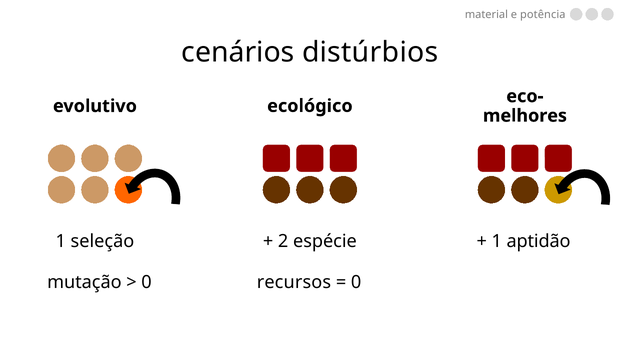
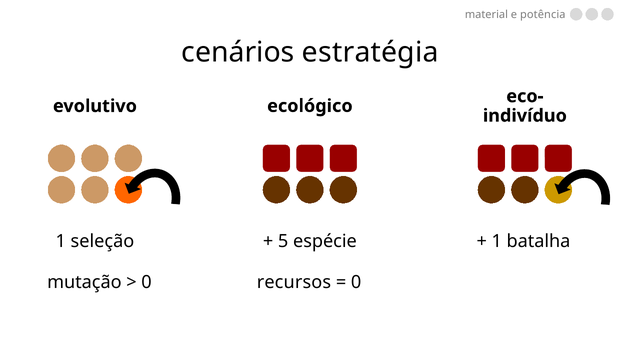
distúrbios: distúrbios -> estratégia
melhores: melhores -> indivíduo
2: 2 -> 5
aptidão: aptidão -> batalha
